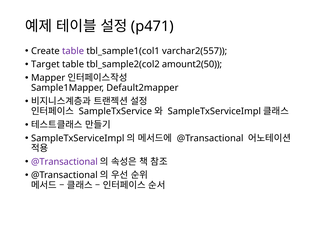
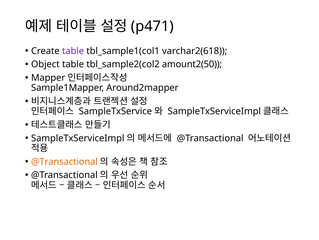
varchar2(557: varchar2(557 -> varchar2(618
Target: Target -> Object
Default2mapper: Default2mapper -> Around2mapper
@Transactional at (64, 161) colour: purple -> orange
